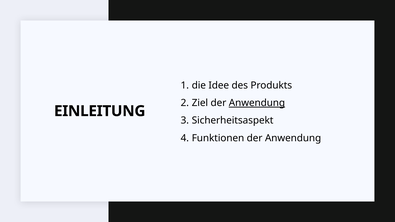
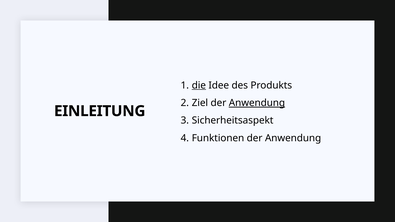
die underline: none -> present
